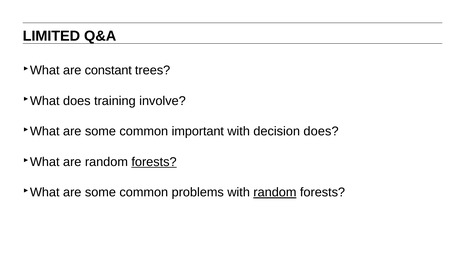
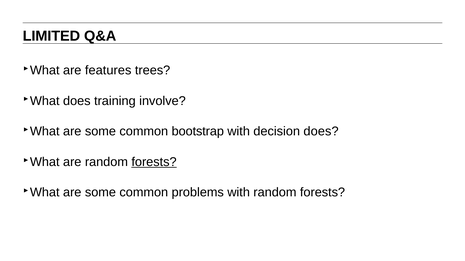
constant: constant -> features
important: important -> bootstrap
random at (275, 192) underline: present -> none
